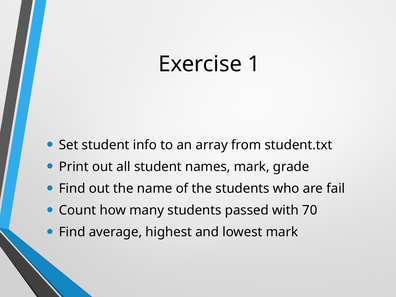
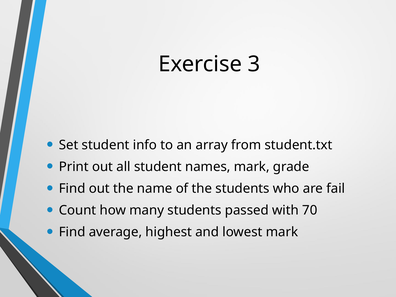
1: 1 -> 3
